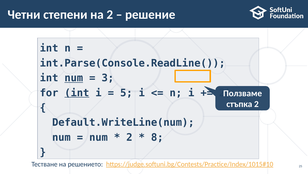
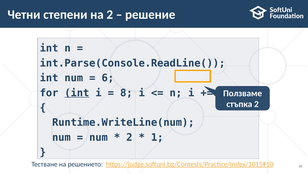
num at (74, 78) underline: present -> none
3: 3 -> 6
5: 5 -> 8
Default.WriteLine(num: Default.WriteLine(num -> Runtime.WriteLine(num
8: 8 -> 1
